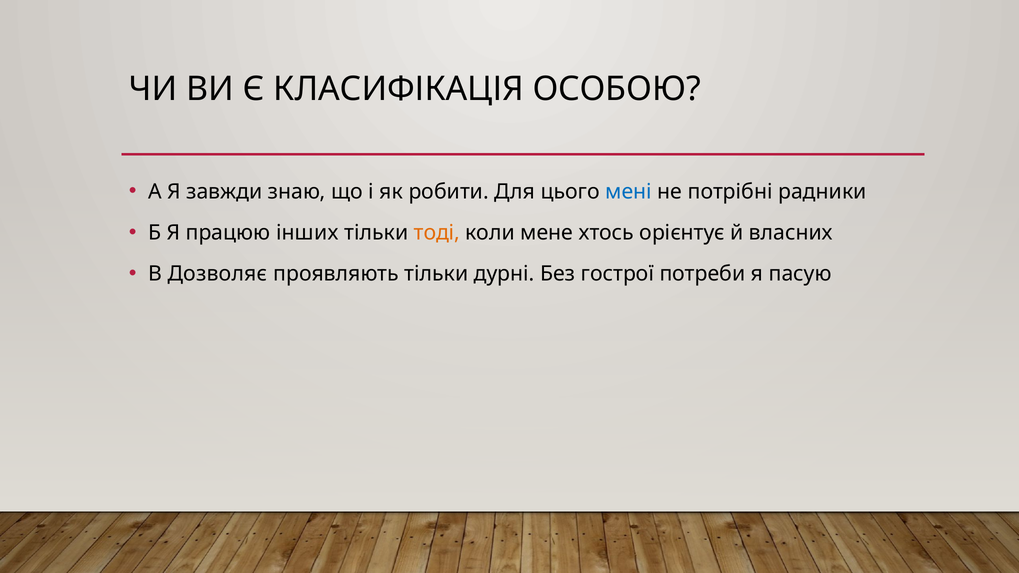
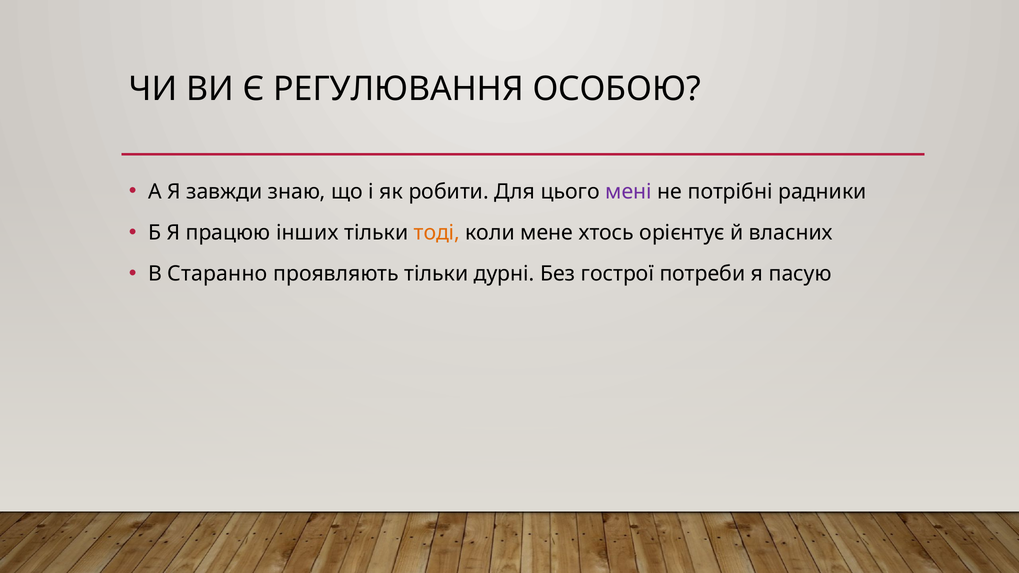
КЛАСИФІКАЦІЯ: КЛАСИФІКАЦІЯ -> РЕГУЛЮВАННЯ
мені colour: blue -> purple
Дозволяє: Дозволяє -> Старанно
